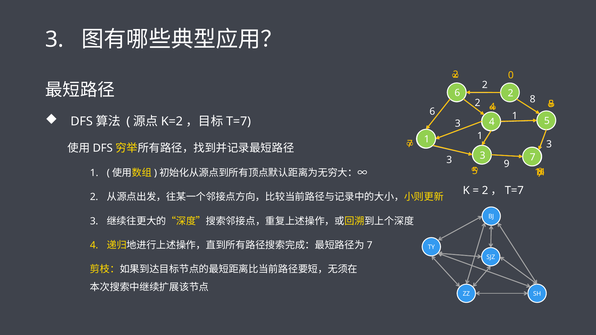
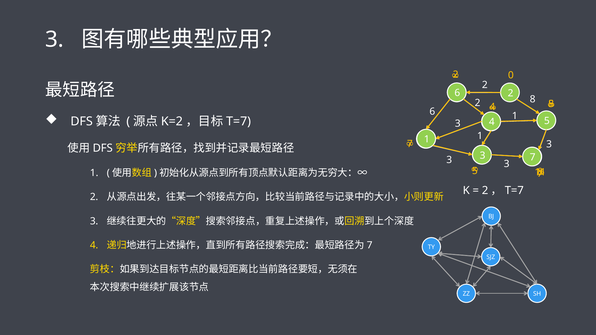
9 at (507, 164): 9 -> 3
